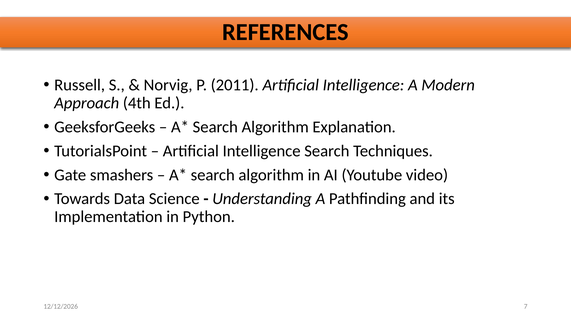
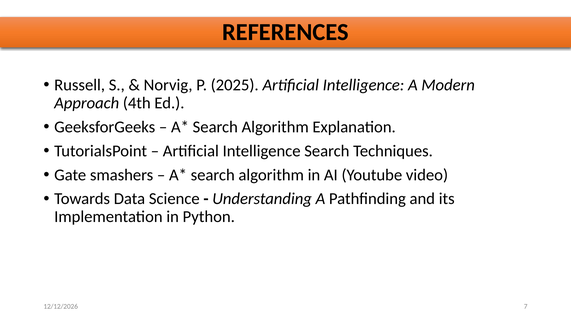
2011: 2011 -> 2025
